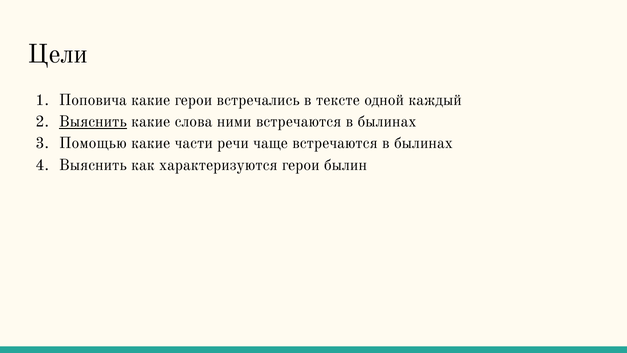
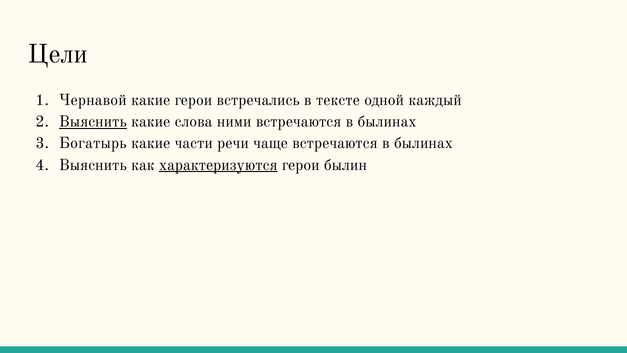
Поповича: Поповича -> Чернавой
Помощью: Помощью -> Богатырь
характеризуются underline: none -> present
